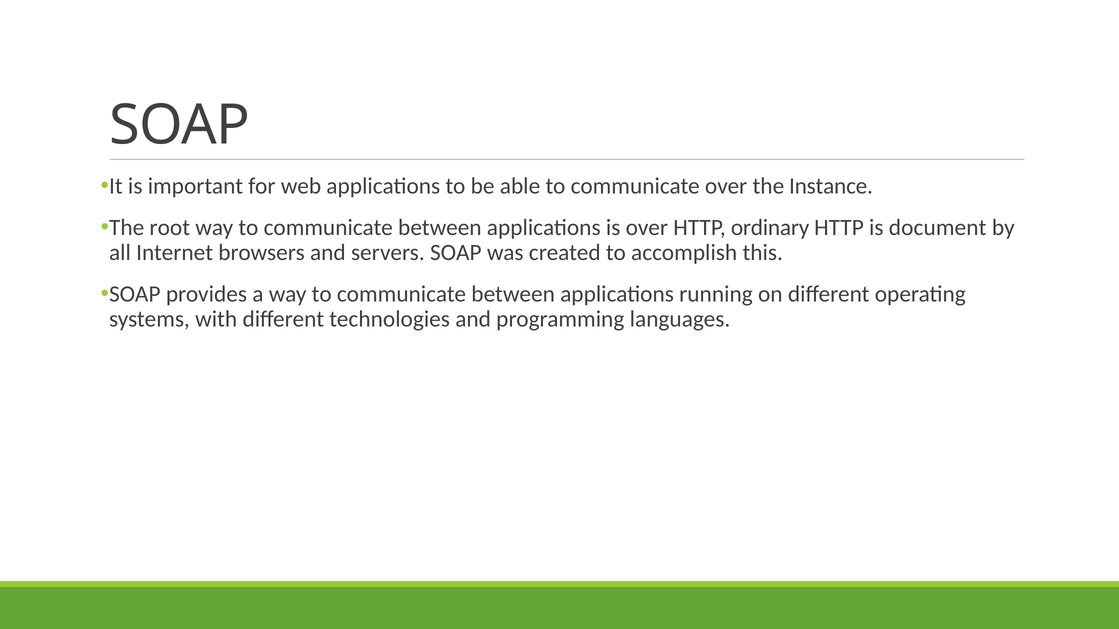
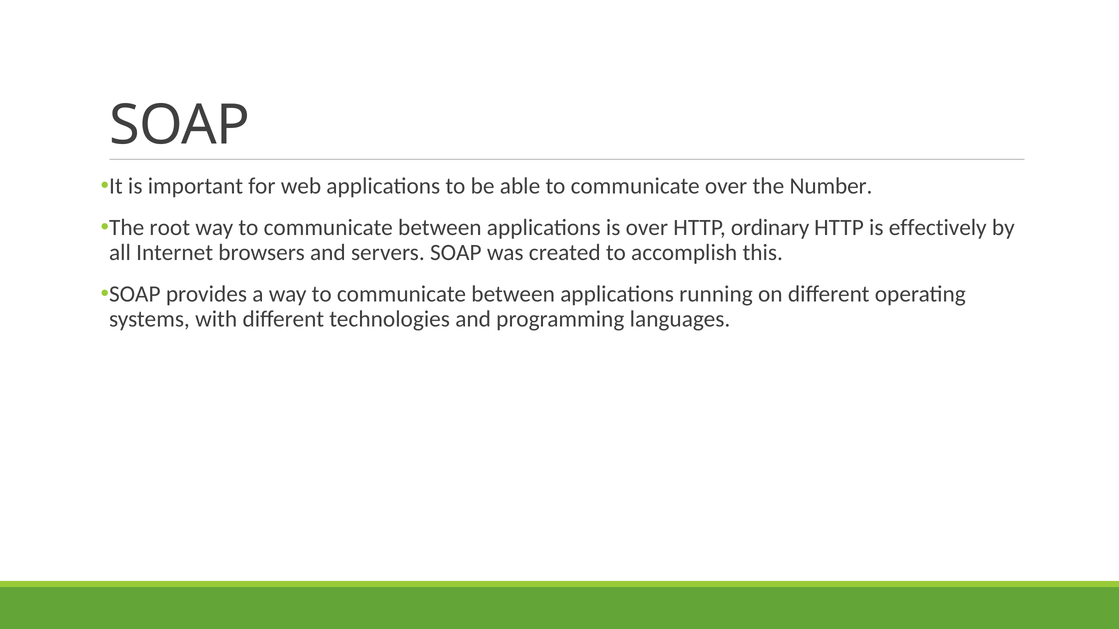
Instance: Instance -> Number
document: document -> effectively
